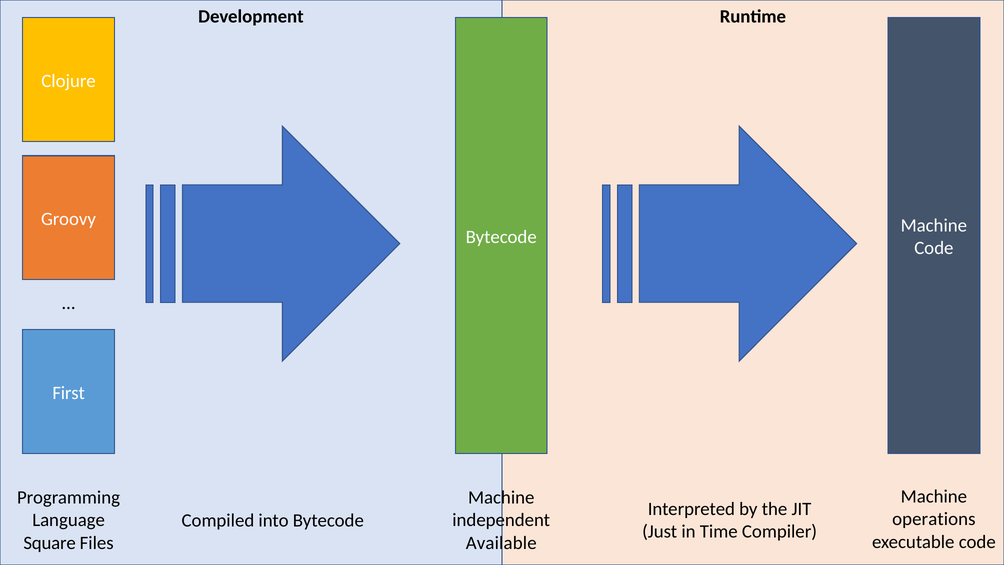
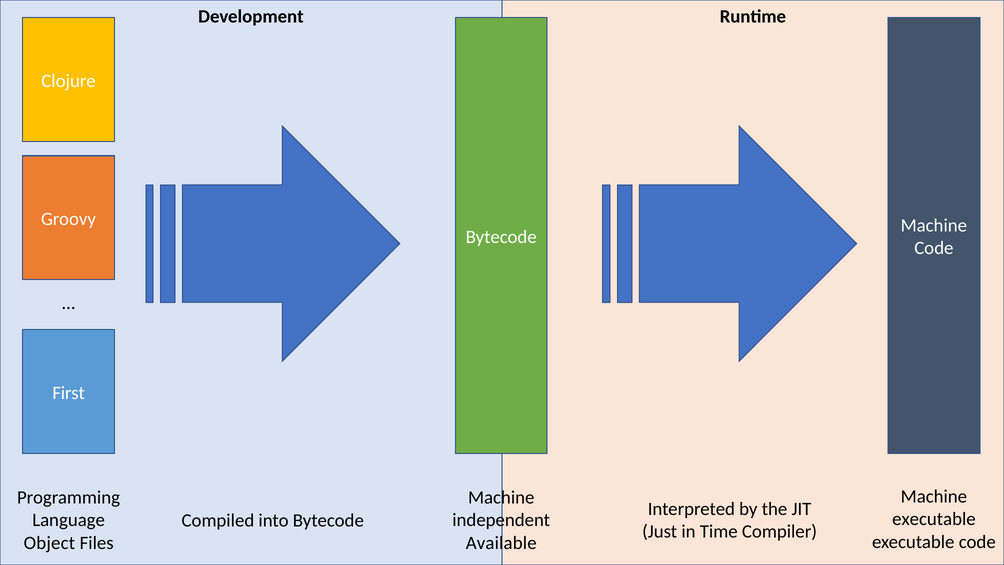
operations at (934, 519): operations -> executable
Square: Square -> Object
